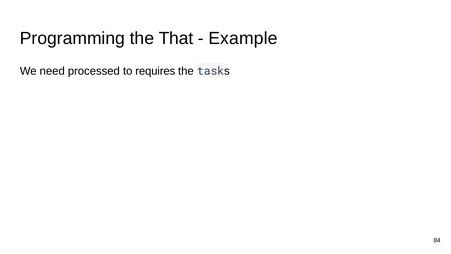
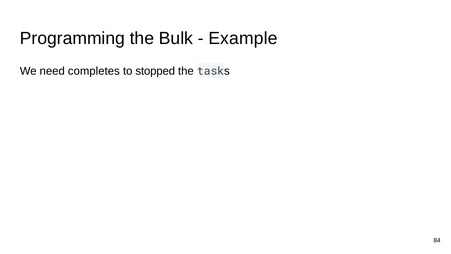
That: That -> Bulk
processed: processed -> completes
requires: requires -> stopped
